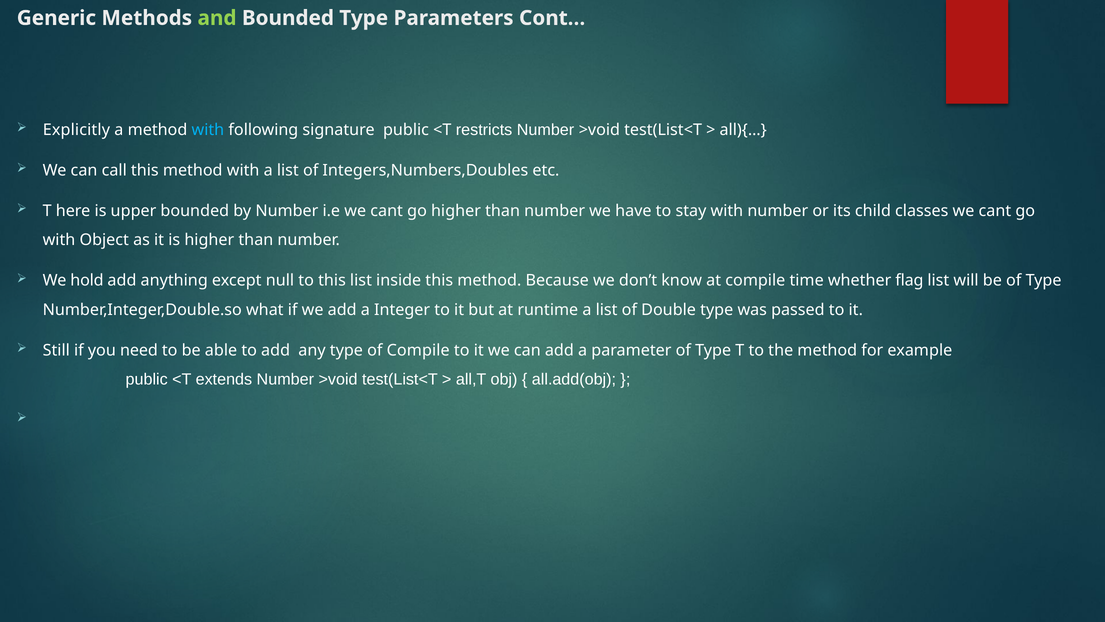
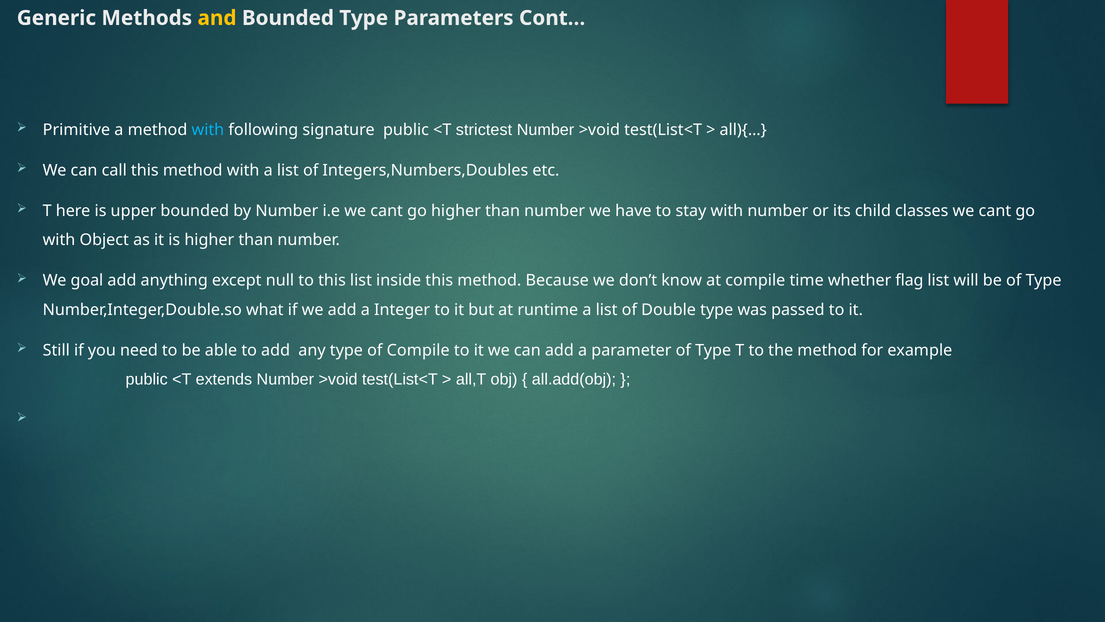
and colour: light green -> yellow
Explicitly: Explicitly -> Primitive
restricts: restricts -> strictest
hold: hold -> goal
